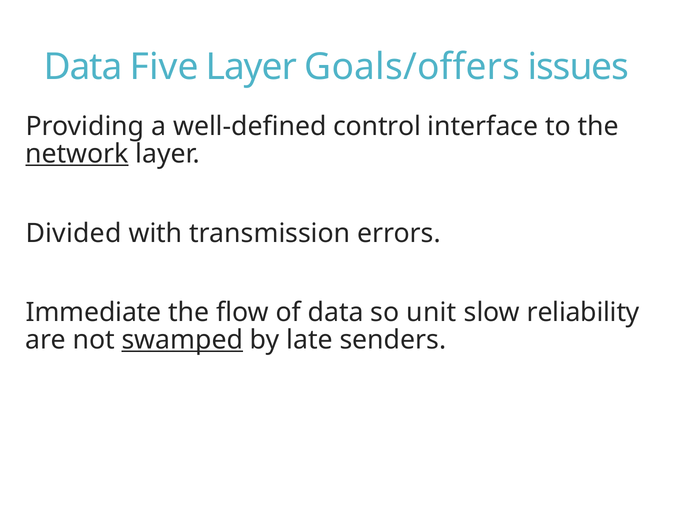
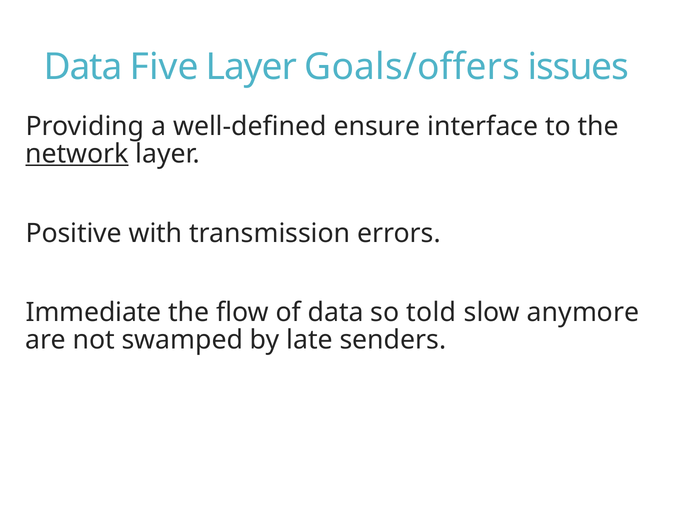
control: control -> ensure
Divided: Divided -> Positive
unit: unit -> told
reliability: reliability -> anymore
swamped underline: present -> none
